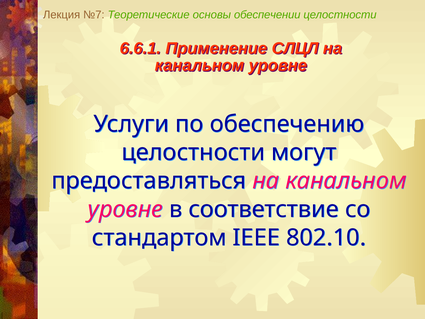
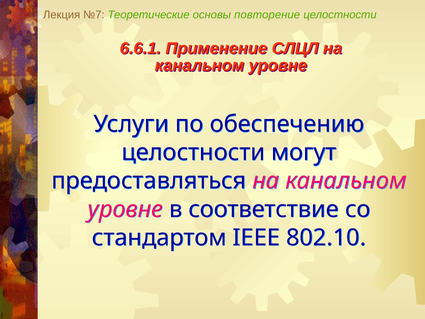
обеспечении: обеспечении -> повторение
